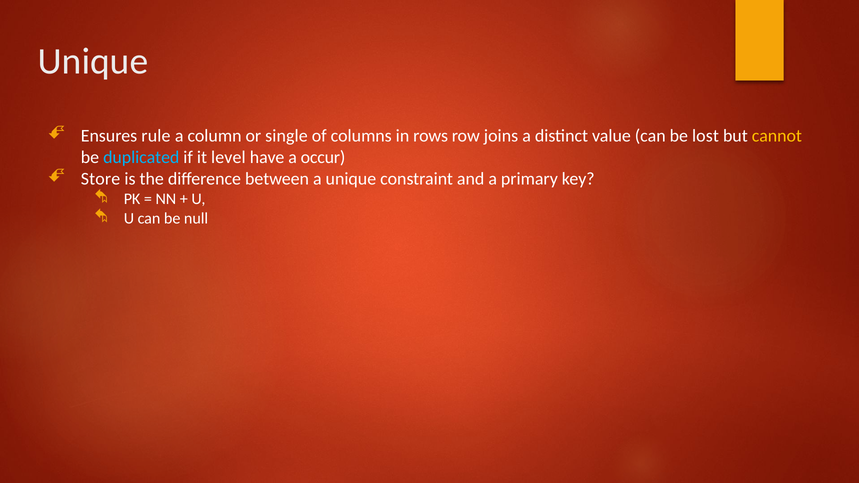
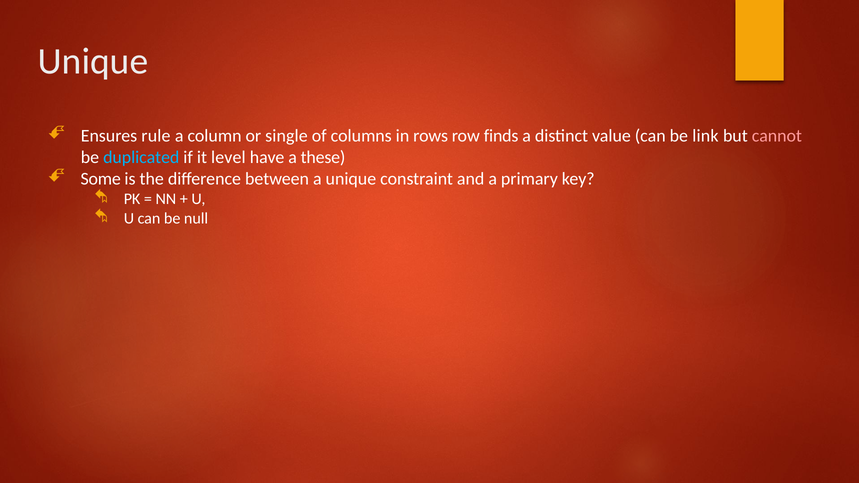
joins: joins -> finds
lost: lost -> link
cannot colour: yellow -> pink
occur: occur -> these
Store: Store -> Some
